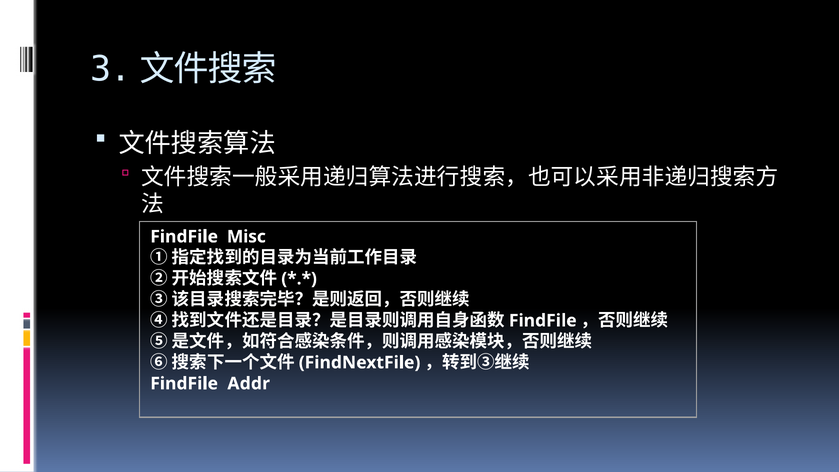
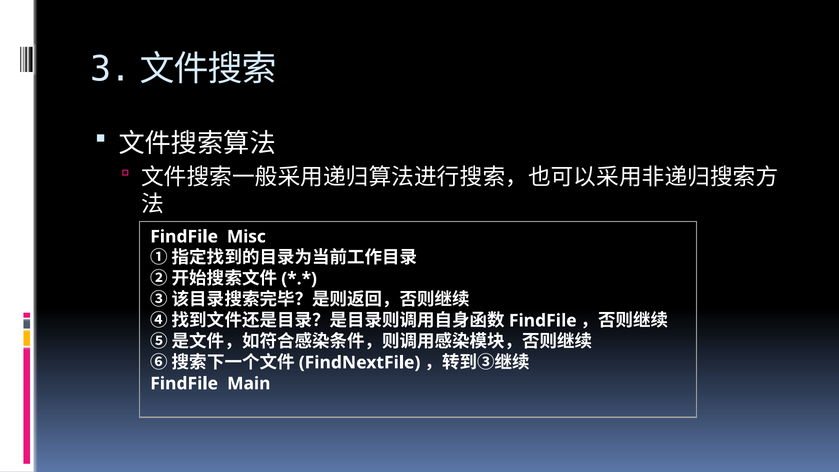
Addr: Addr -> Main
